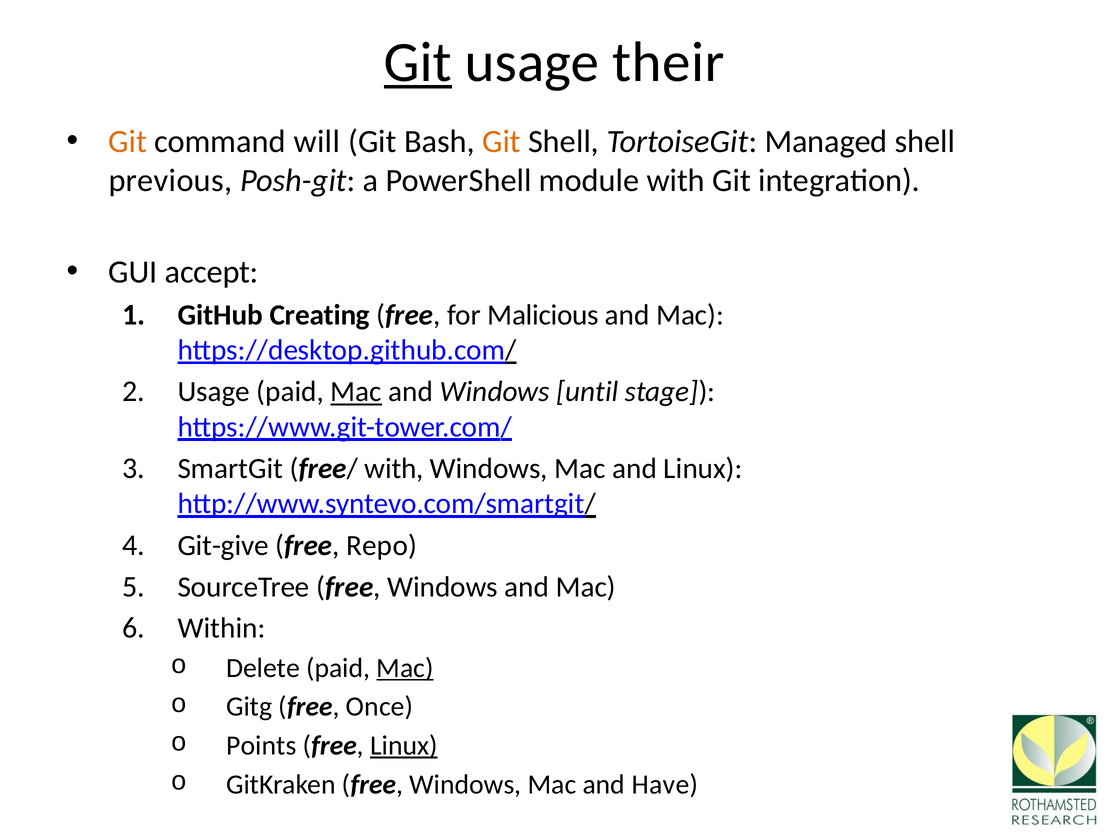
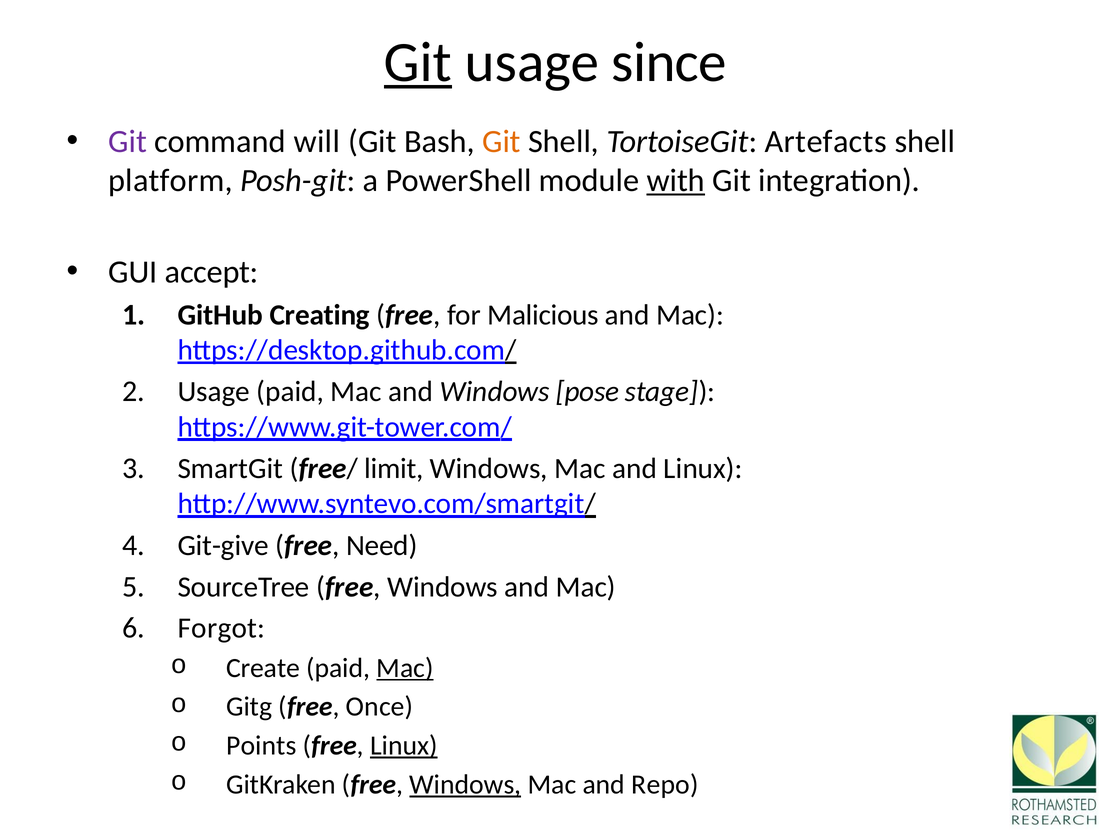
their: their -> since
Git at (128, 142) colour: orange -> purple
Managed: Managed -> Artefacts
previous: previous -> platform
with at (676, 181) underline: none -> present
Mac at (356, 392) underline: present -> none
until: until -> pose
free/ with: with -> limit
Repo: Repo -> Need
Within: Within -> Forgot
Delete: Delete -> Create
Windows at (465, 784) underline: none -> present
Have: Have -> Repo
